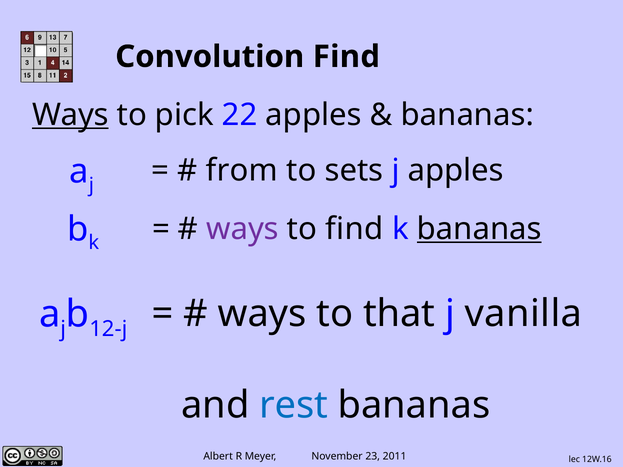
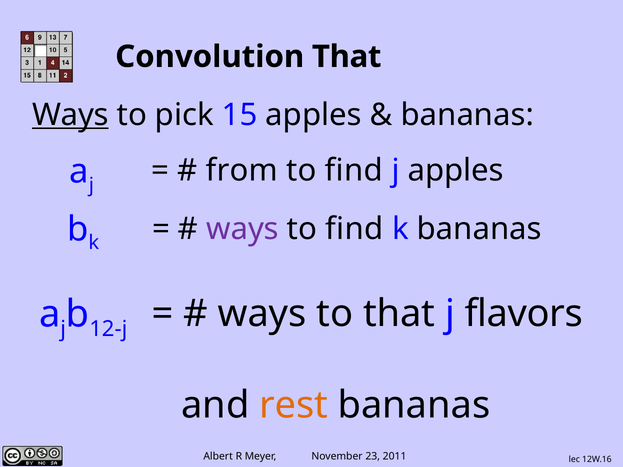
Convolution Find: Find -> That
22: 22 -> 15
sets at (354, 171): sets -> find
bananas at (479, 229) underline: present -> none
vanilla: vanilla -> flavors
rest colour: blue -> orange
